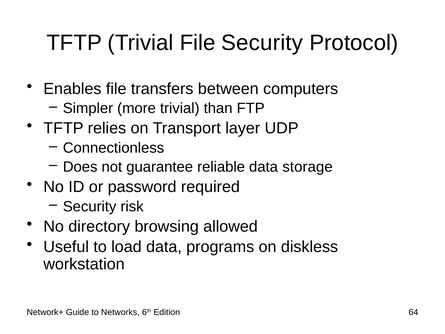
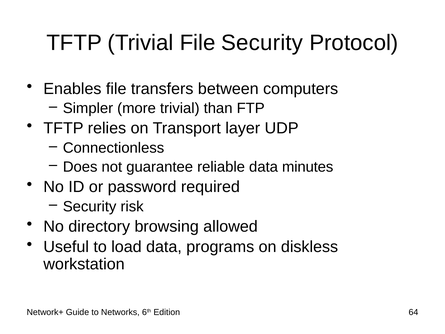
storage: storage -> minutes
